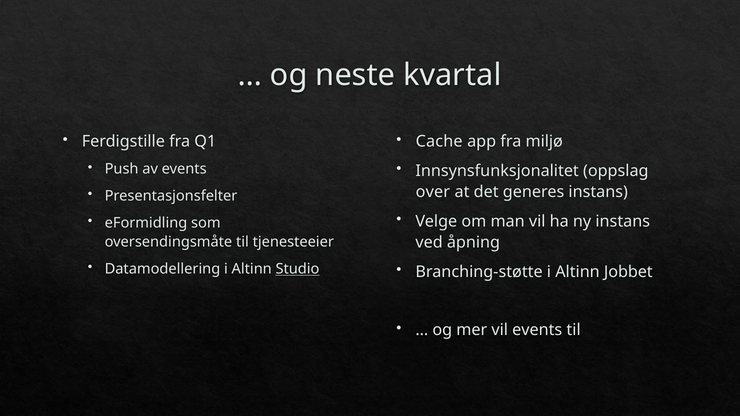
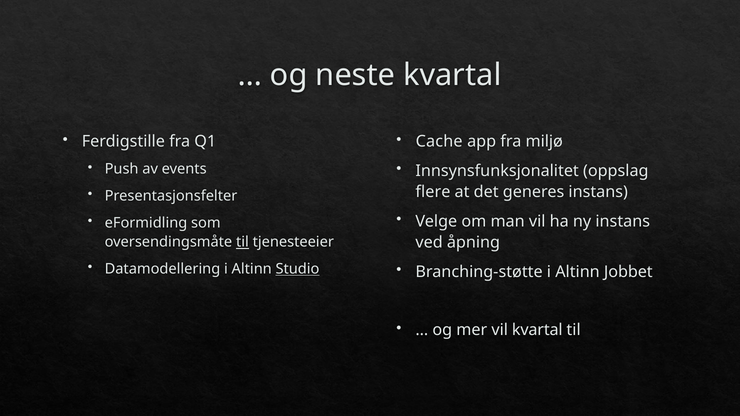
over: over -> flere
til at (242, 242) underline: none -> present
vil events: events -> kvartal
